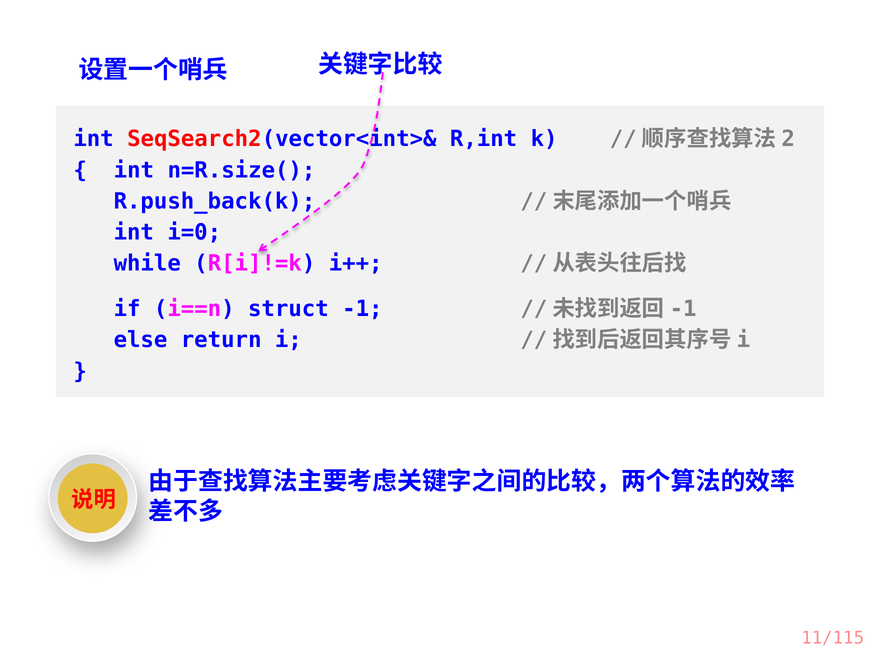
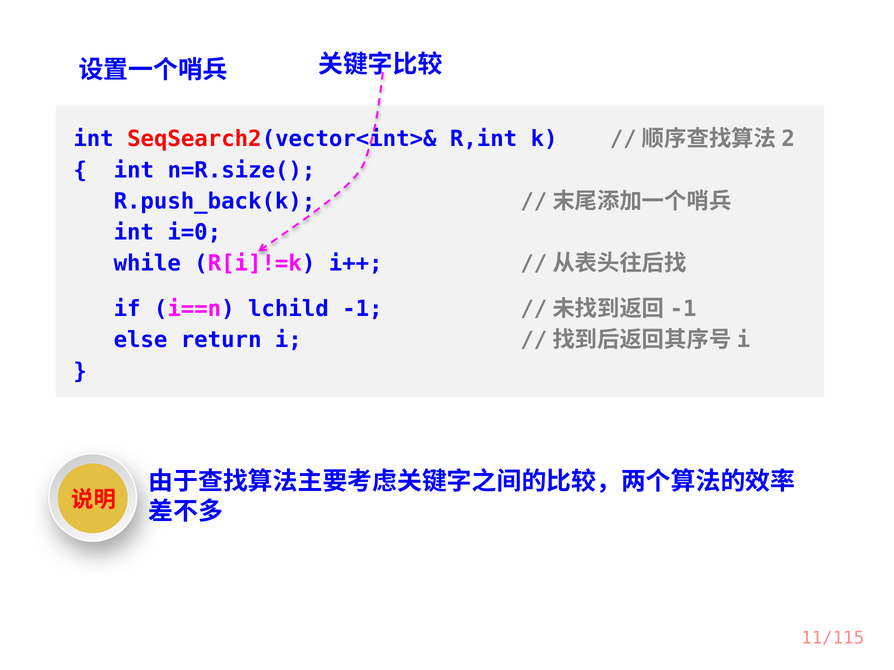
struct: struct -> lchild
